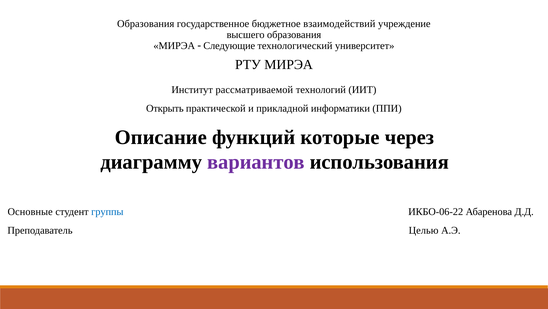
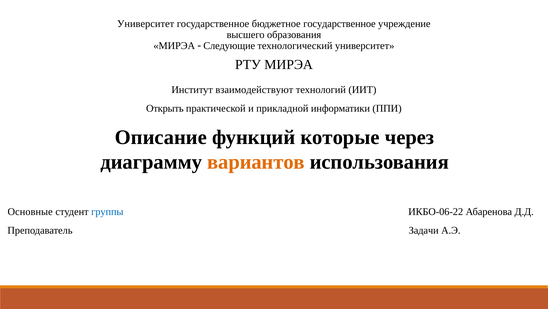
Образования at (146, 24): Образования -> Университет
бюджетное взаимодействий: взаимодействий -> государственное
рассматриваемой: рассматриваемой -> взаимодействуют
вариантов colour: purple -> orange
Целью: Целью -> Задачи
